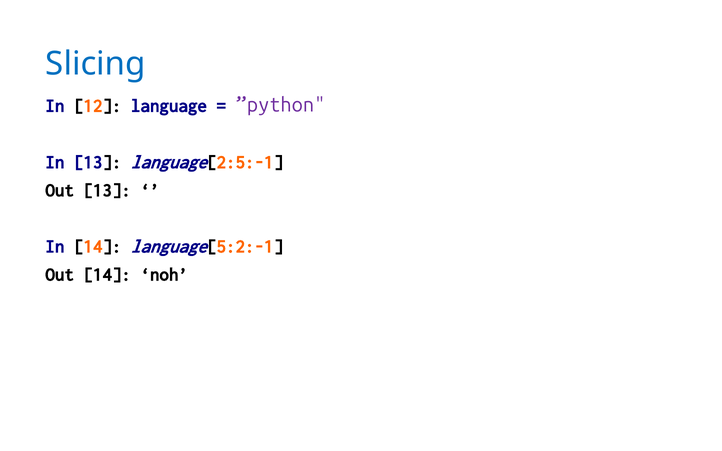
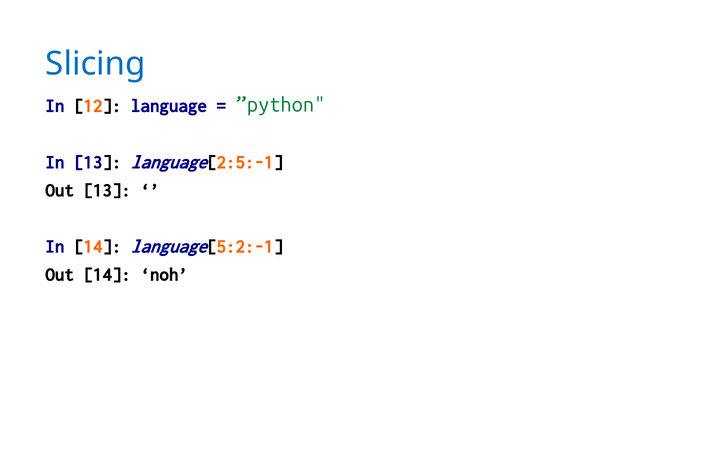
”python colour: purple -> green
